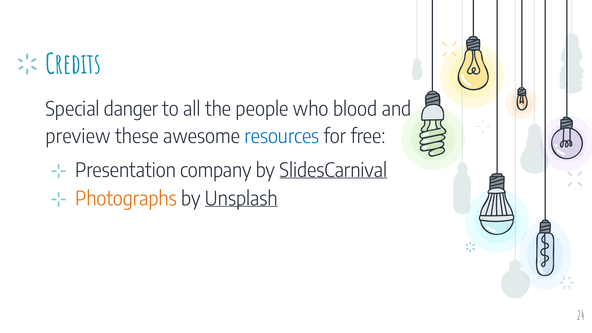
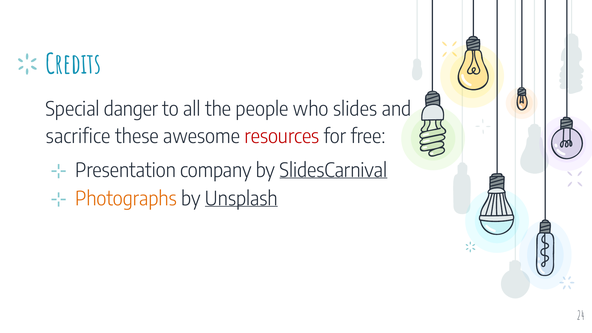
blood: blood -> slides
preview: preview -> sacrifice
resources colour: blue -> red
